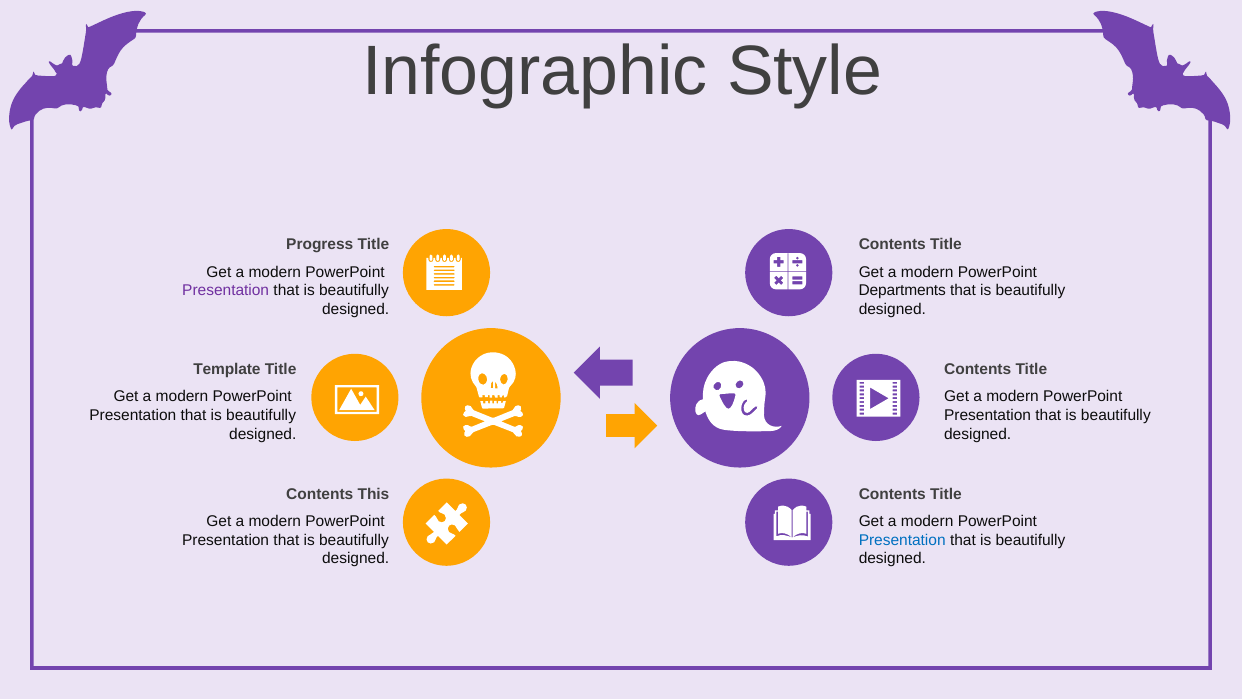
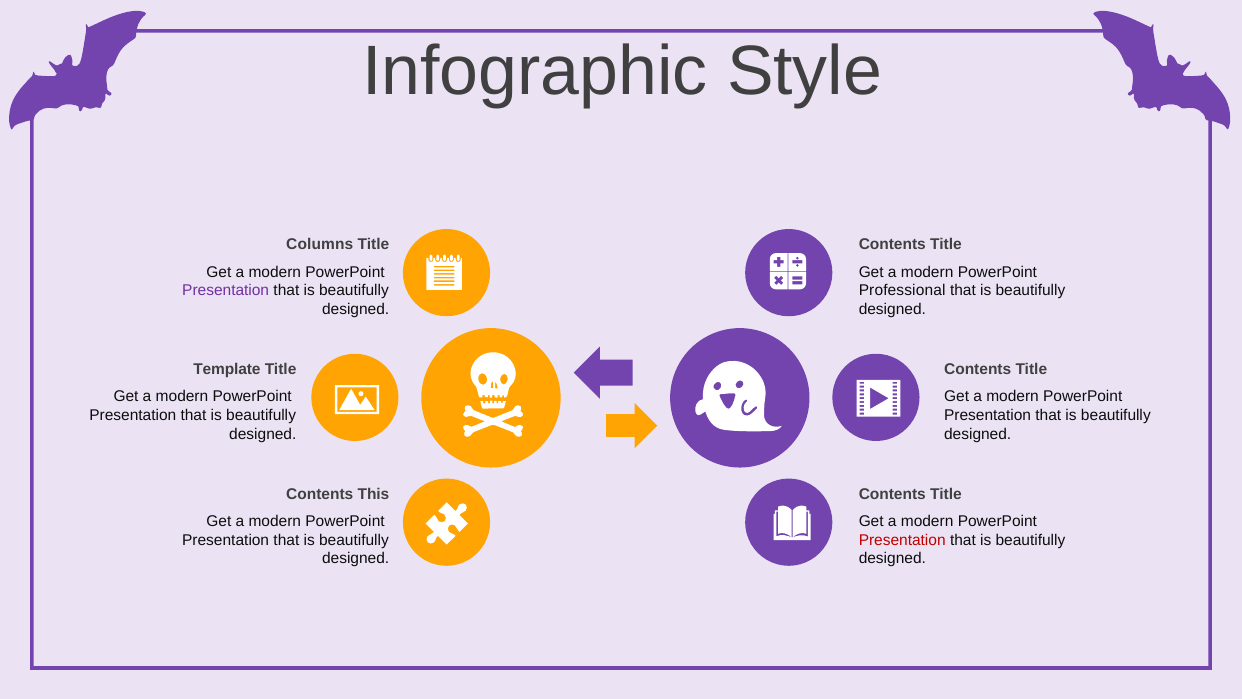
Progress: Progress -> Columns
Departments: Departments -> Professional
Presentation at (902, 540) colour: blue -> red
